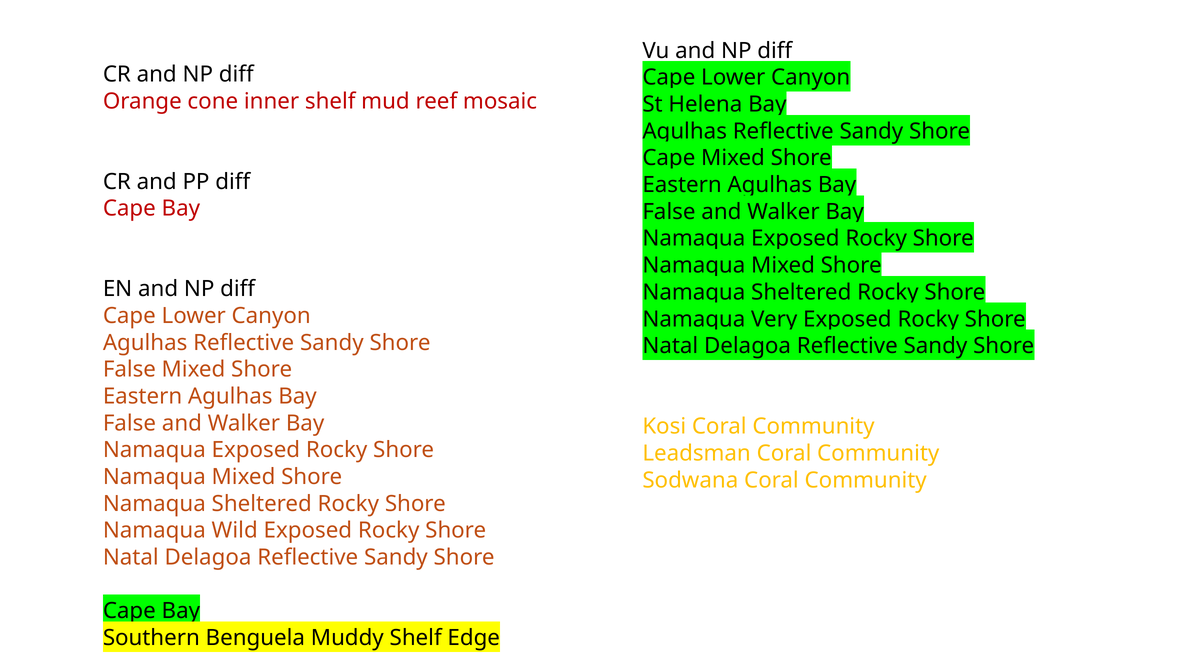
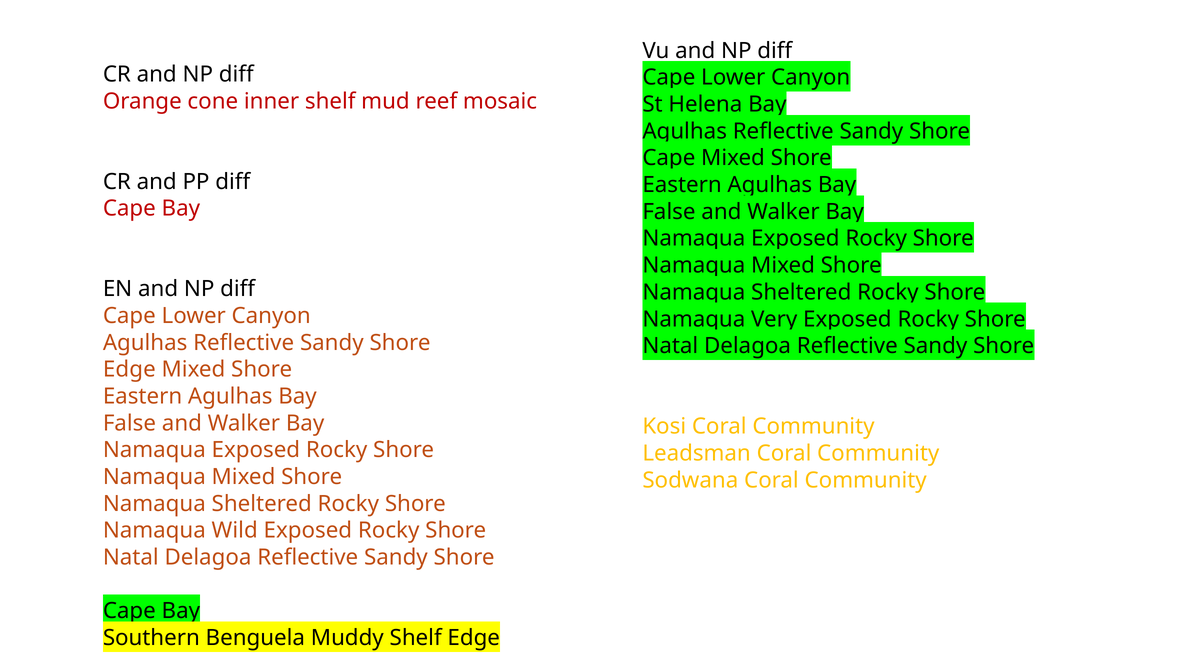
False at (129, 369): False -> Edge
